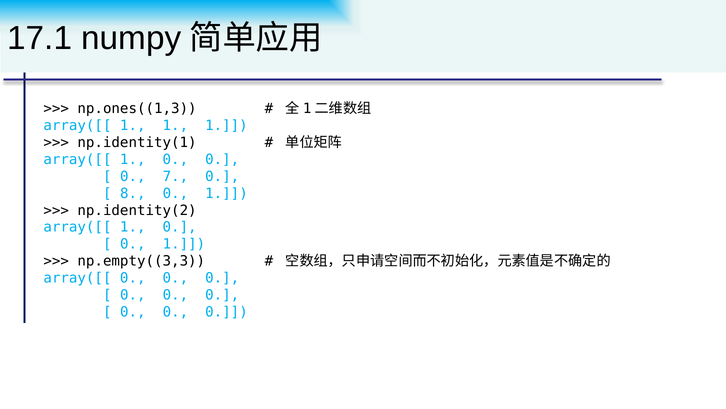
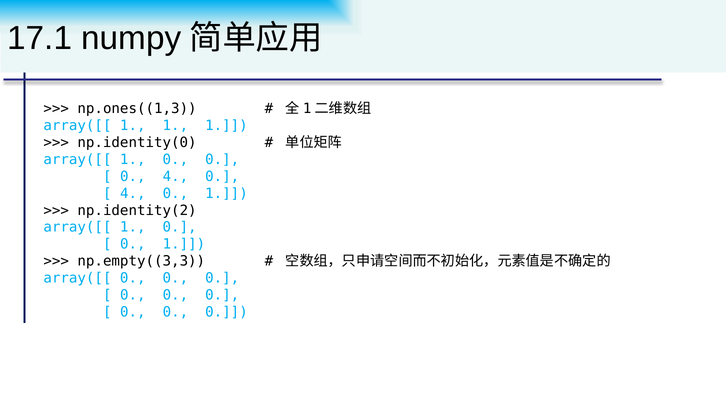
np.identity(1: np.identity(1 -> np.identity(0
0 7: 7 -> 4
8 at (133, 193): 8 -> 4
